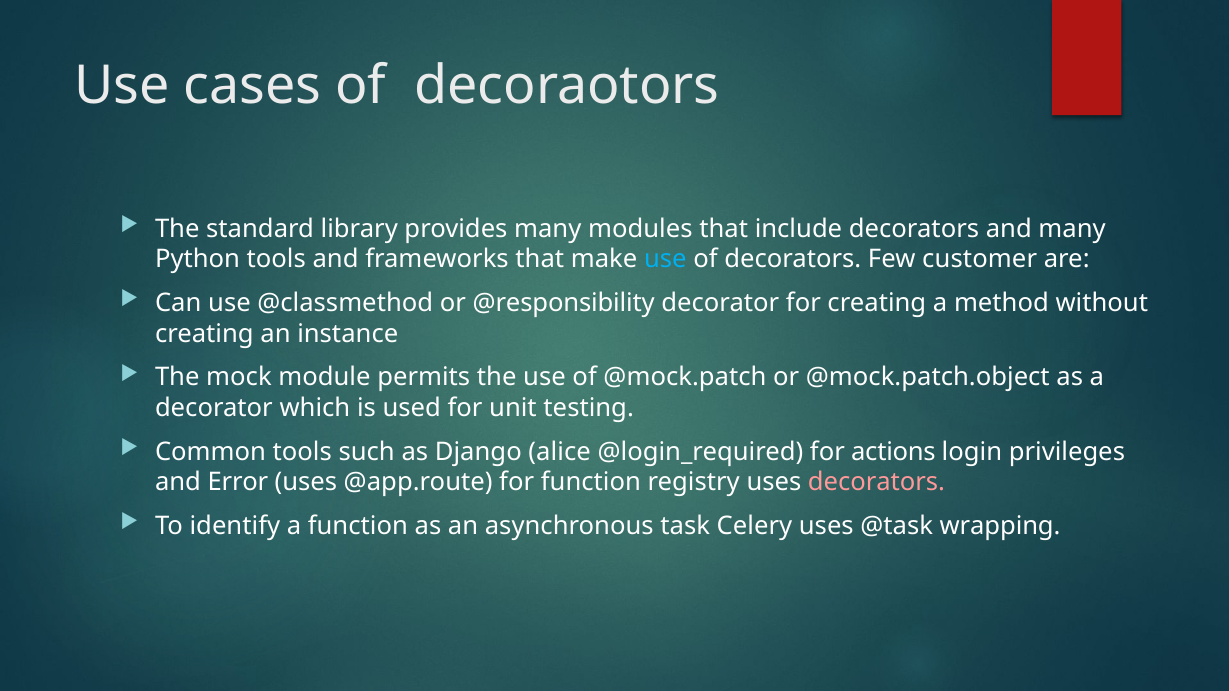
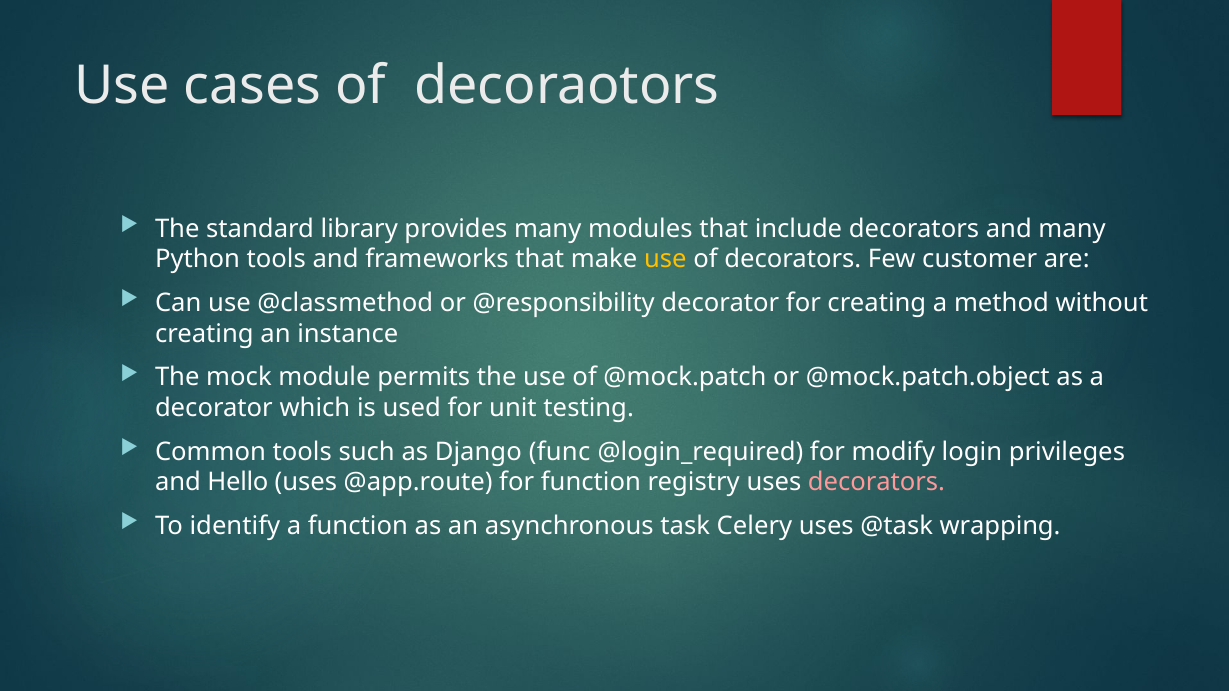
use at (665, 260) colour: light blue -> yellow
alice: alice -> func
actions: actions -> modify
Error: Error -> Hello
